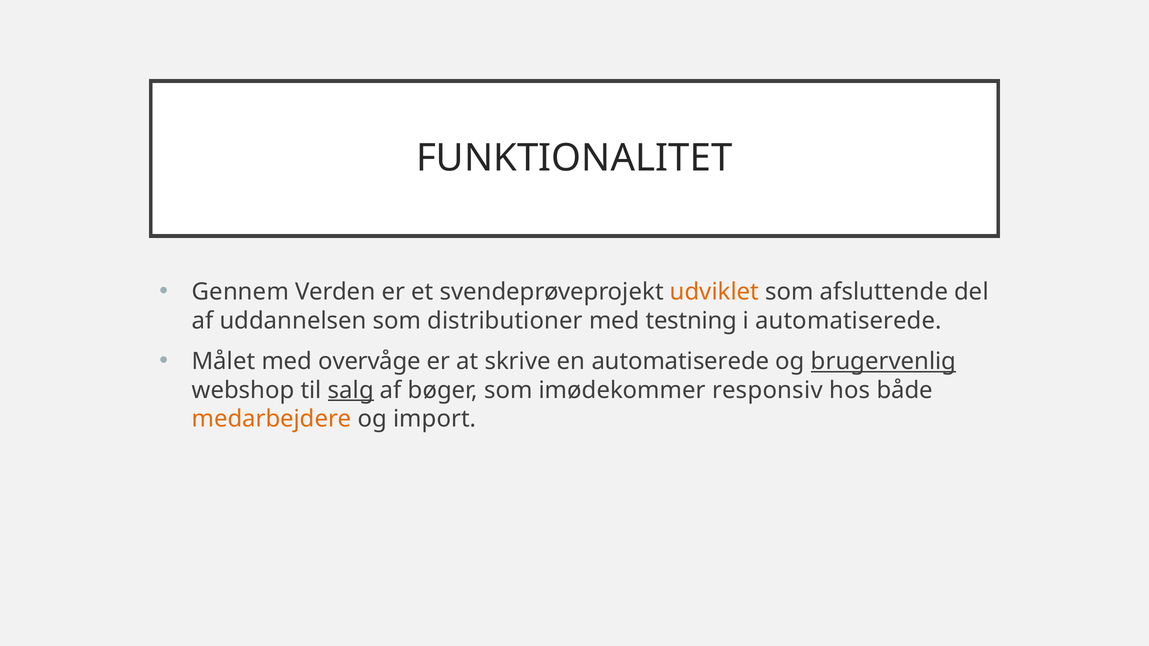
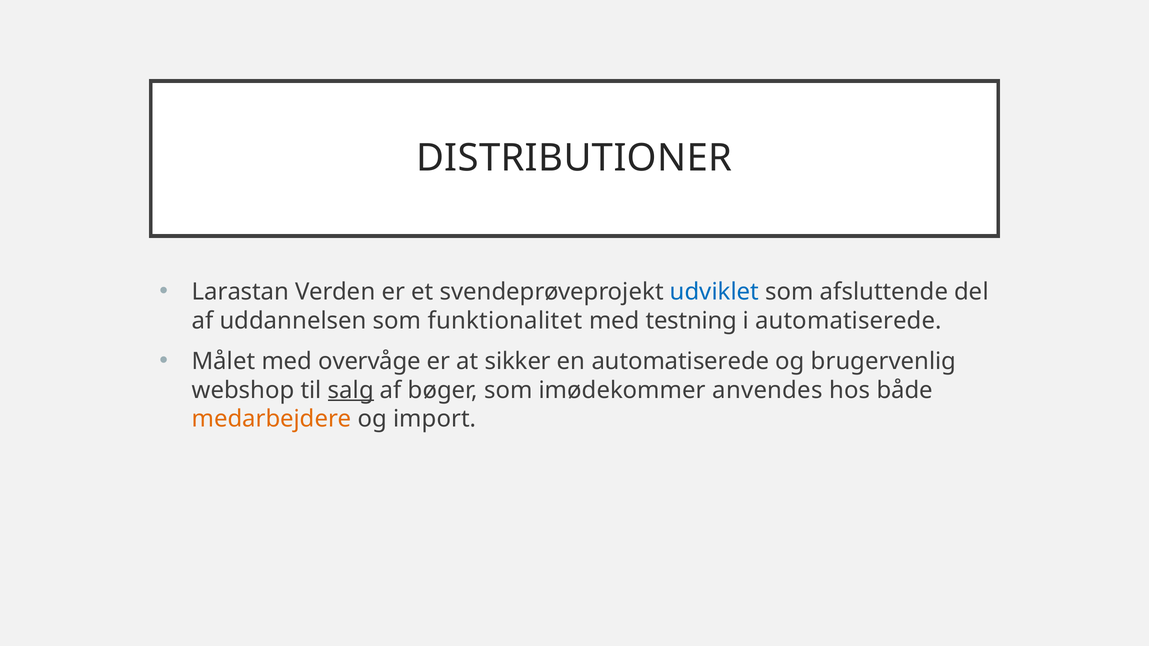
FUNKTIONALITET: FUNKTIONALITET -> DISTRIBUTIONER
Gennem: Gennem -> Larastan
udviklet colour: orange -> blue
distributioner: distributioner -> funktionalitet
skrive: skrive -> sikker
brugervenlig underline: present -> none
responsiv: responsiv -> anvendes
